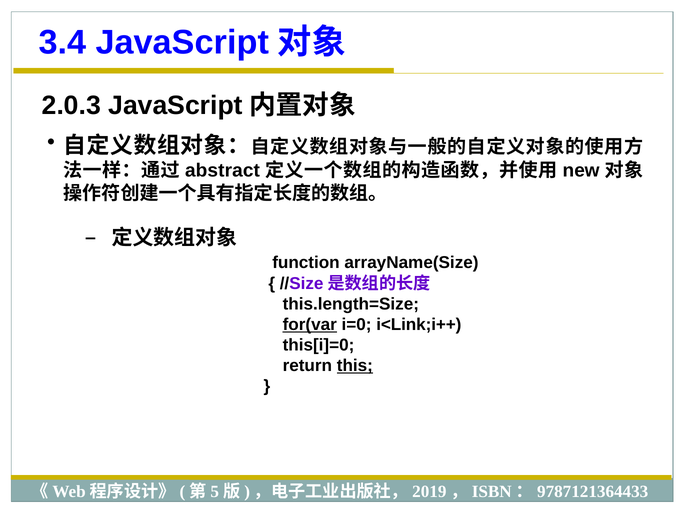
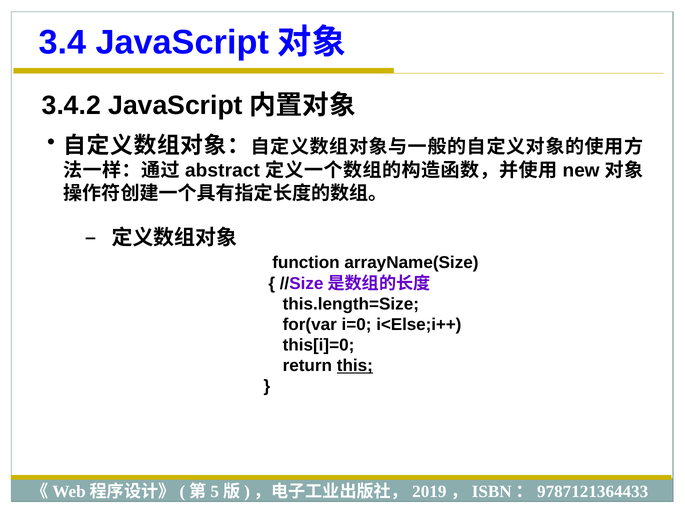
2.0.3: 2.0.3 -> 3.4.2
for(var underline: present -> none
i<Link;i++: i<Link;i++ -> i<Else;i++
